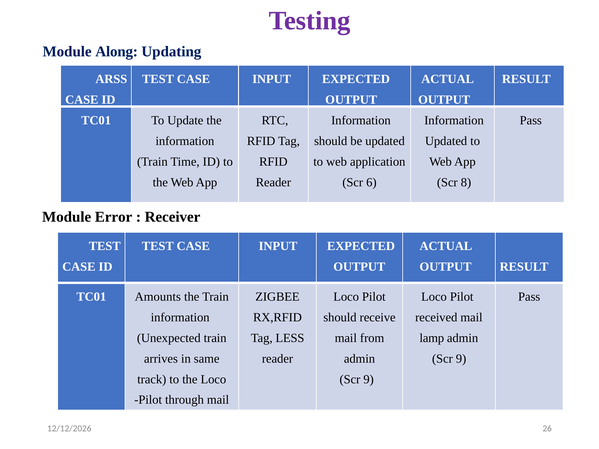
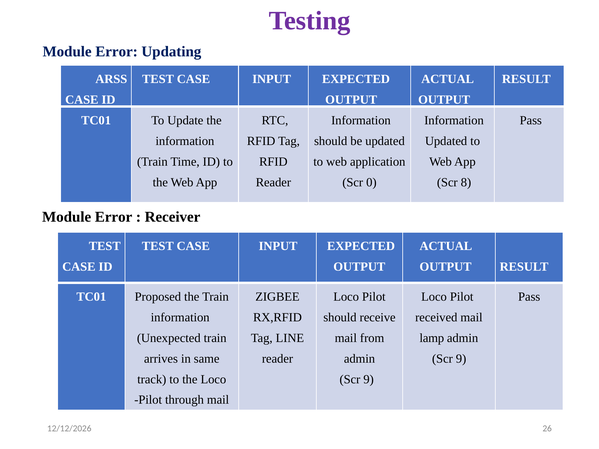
Along at (117, 52): Along -> Error
6: 6 -> 0
Amounts: Amounts -> Proposed
LESS: LESS -> LINE
